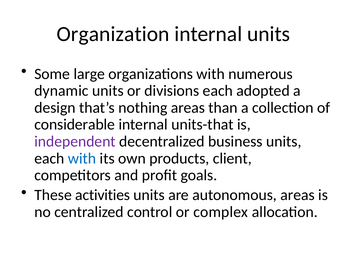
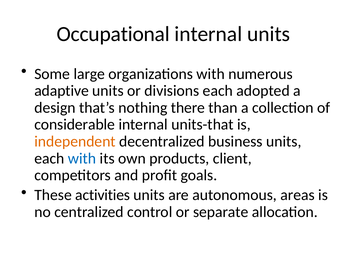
Organization: Organization -> Occupational
dynamic: dynamic -> adaptive
nothing areas: areas -> there
independent colour: purple -> orange
complex: complex -> separate
